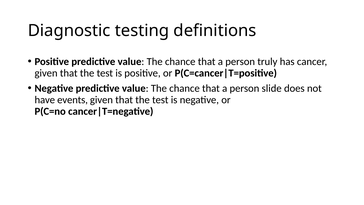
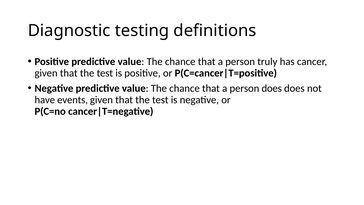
person slide: slide -> does
